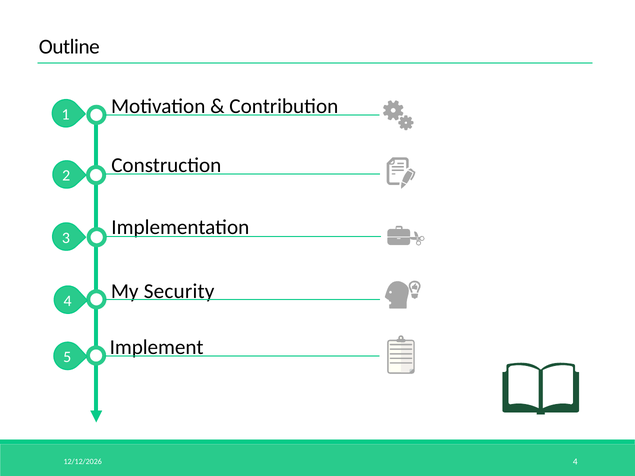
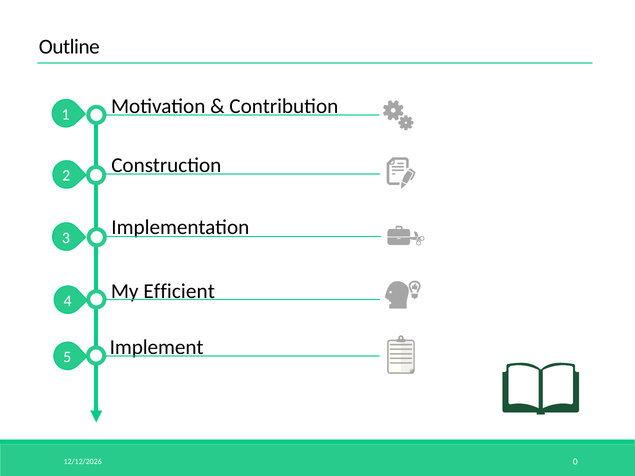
Security: Security -> Efficient
4 at (575, 462): 4 -> 0
